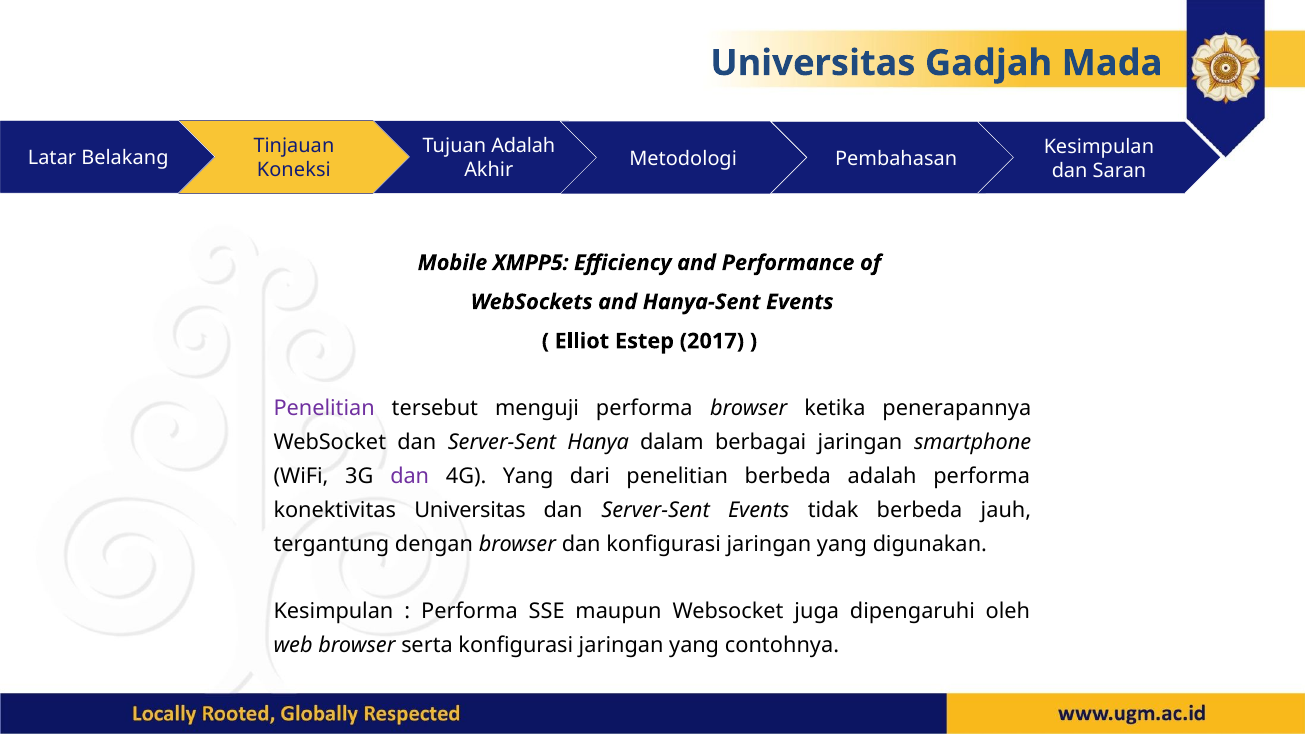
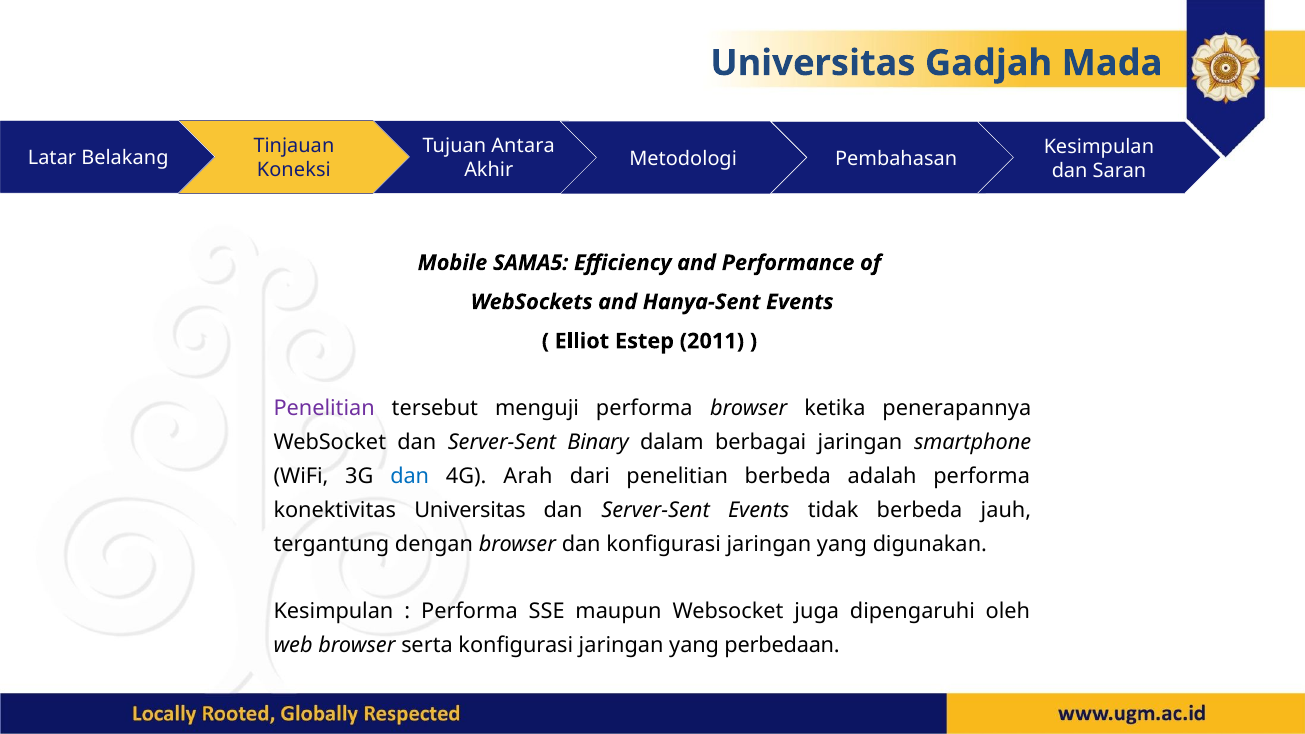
Tujuan Adalah: Adalah -> Antara
XMPP5: XMPP5 -> SAMA5
2017: 2017 -> 2011
Hanya: Hanya -> Binary
dan at (410, 476) colour: purple -> blue
4G Yang: Yang -> Arah
contohnya: contohnya -> perbedaan
